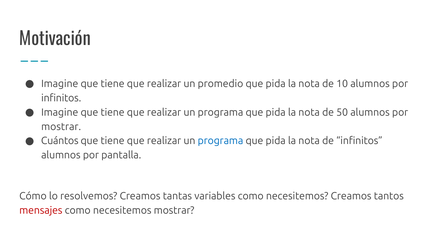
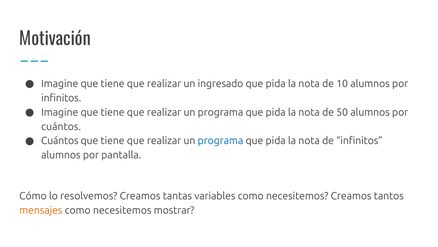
promedio: promedio -> ingresado
mostrar at (61, 126): mostrar -> cuántos
mensajes colour: red -> orange
